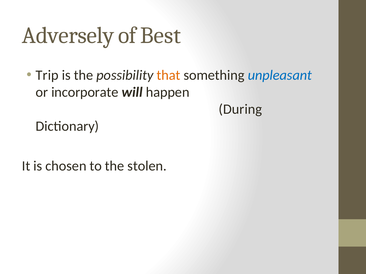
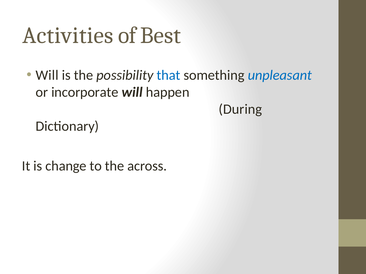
Adversely: Adversely -> Activities
Trip at (47, 75): Trip -> Will
that colour: orange -> blue
chosen: chosen -> change
stolen: stolen -> across
